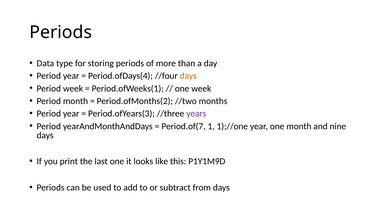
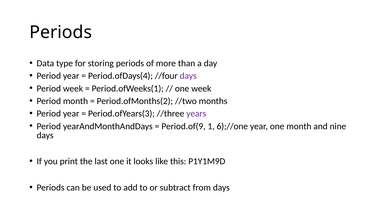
days at (188, 76) colour: orange -> purple
Period.of(7: Period.of(7 -> Period.of(9
1);//one: 1);//one -> 6);//one
